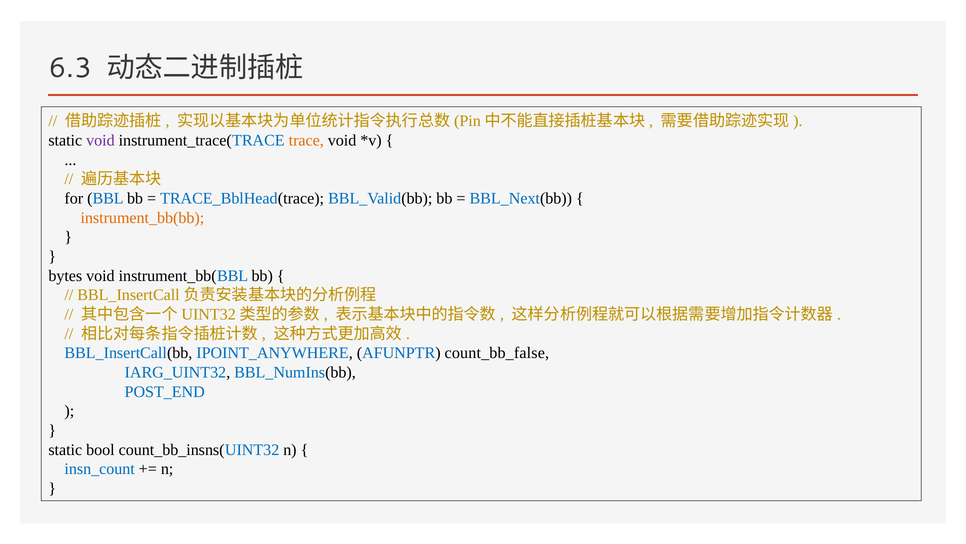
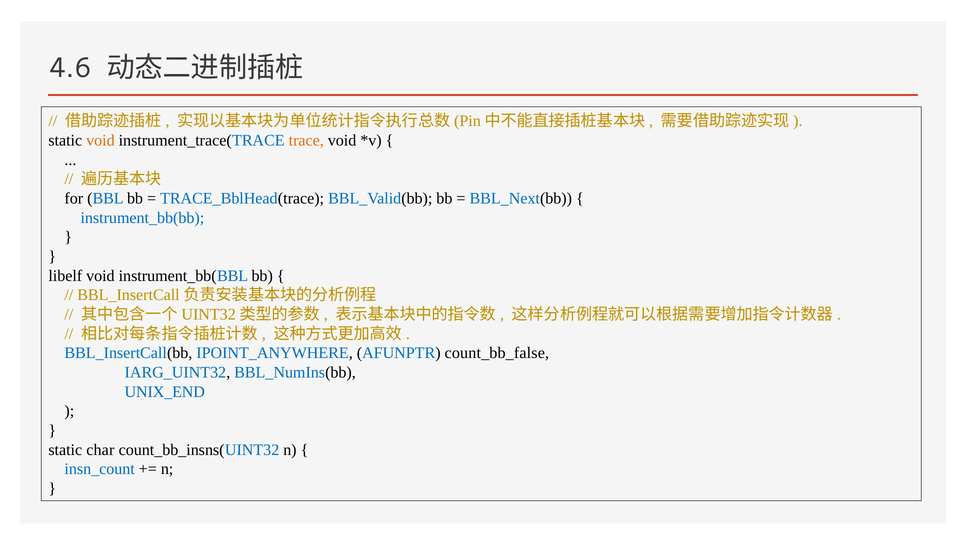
6.3: 6.3 -> 4.6
void at (100, 140) colour: purple -> orange
instrument_bb(bb colour: orange -> blue
bytes: bytes -> libelf
POST_END: POST_END -> UNIX_END
bool: bool -> char
